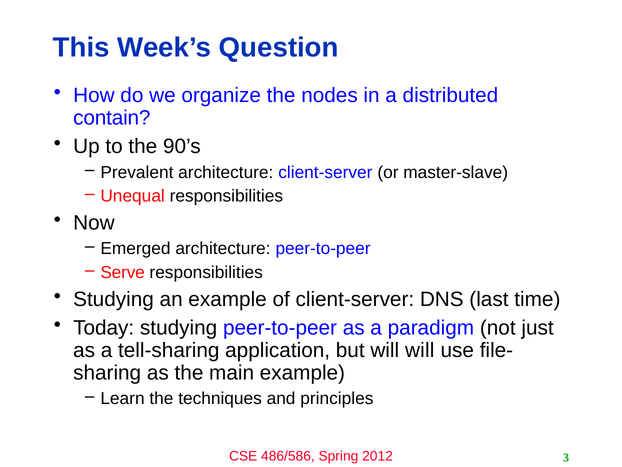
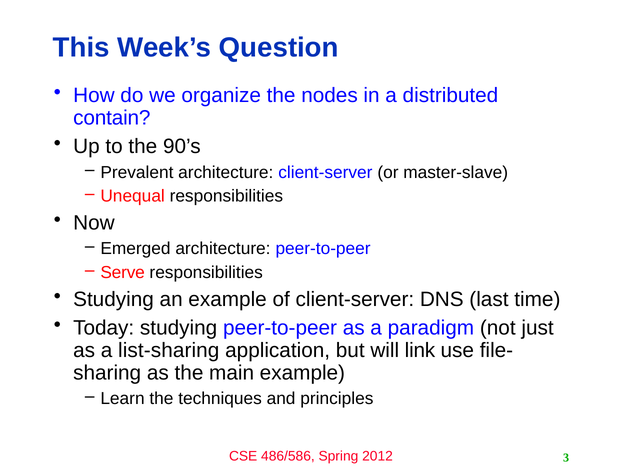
tell-sharing: tell-sharing -> list-sharing
will will: will -> link
